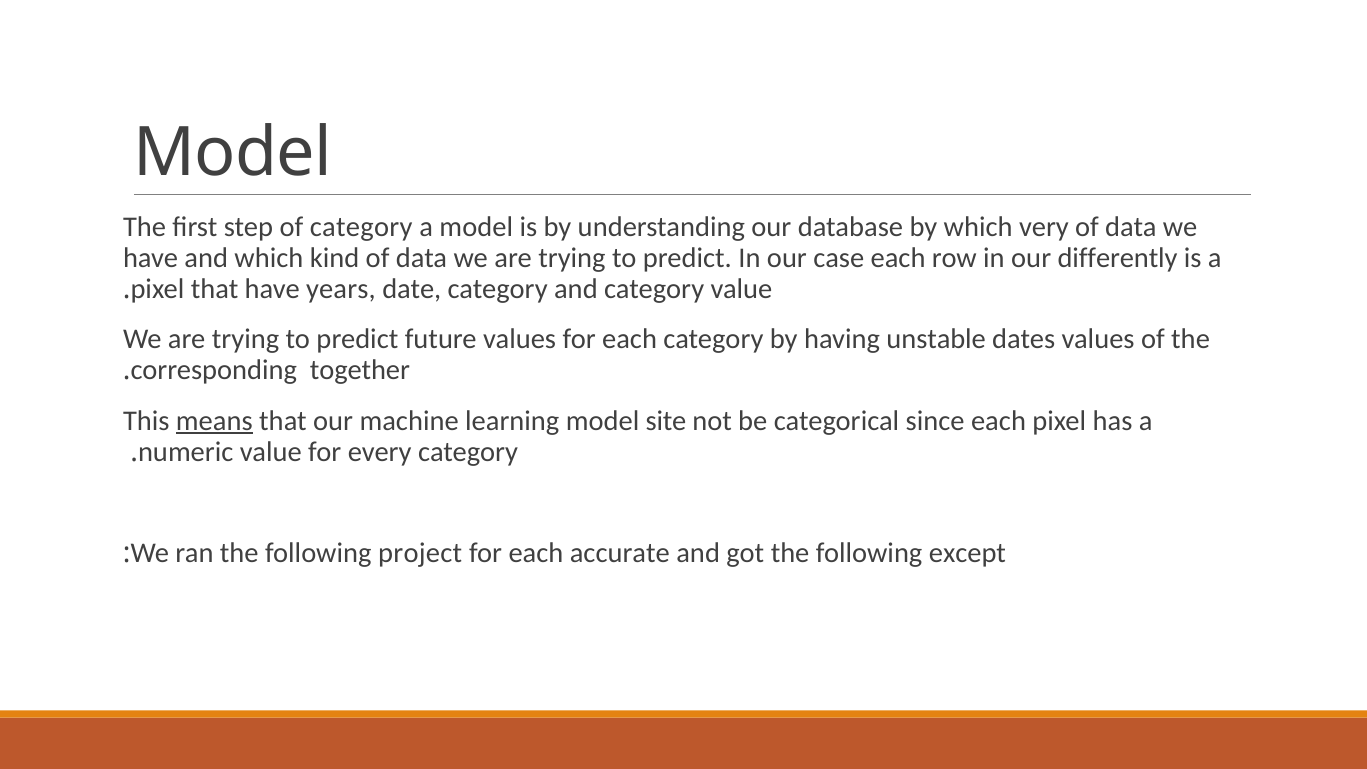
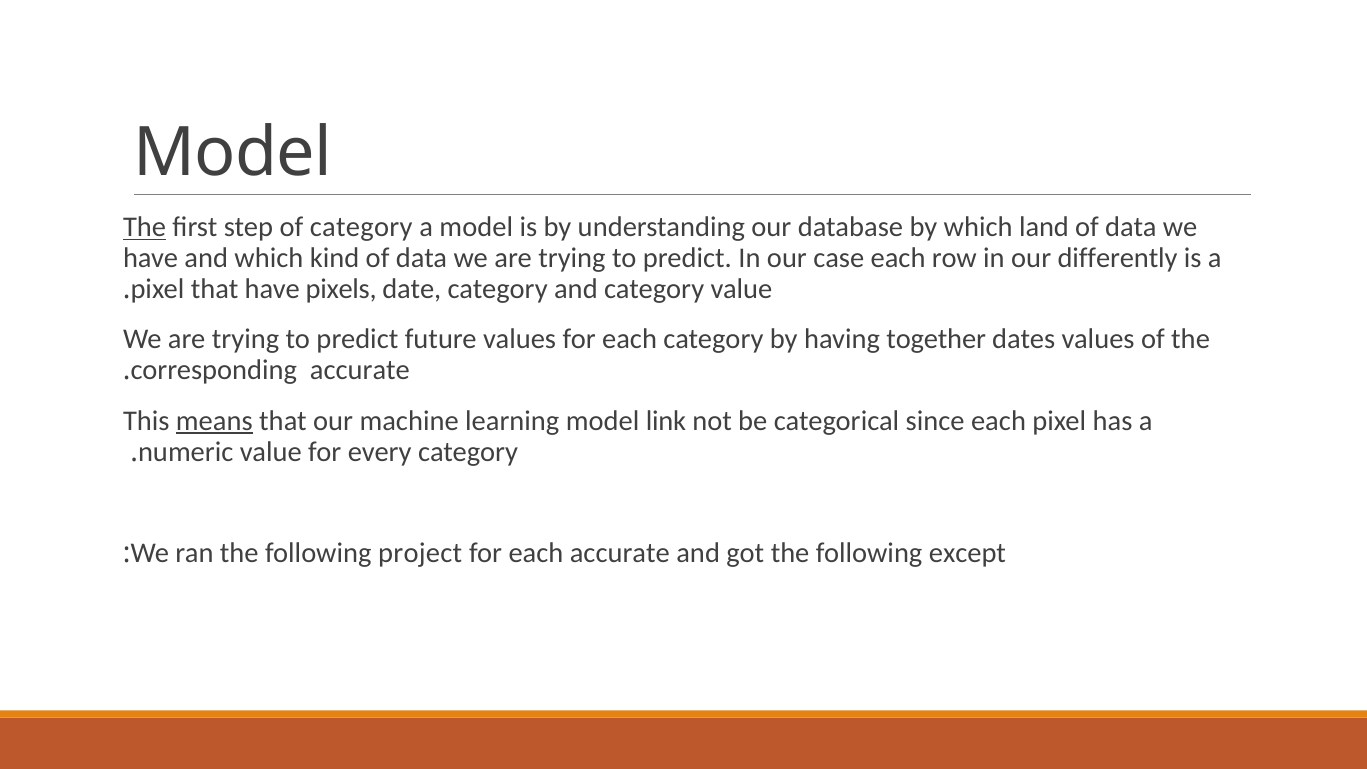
The at (145, 227) underline: none -> present
very: very -> land
years: years -> pixels
unstable: unstable -> together
corresponding together: together -> accurate
site: site -> link
